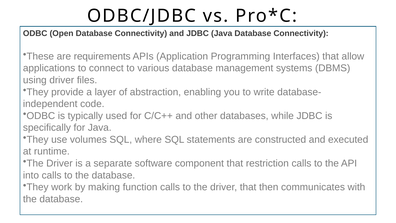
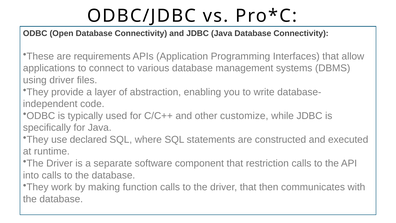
databases: databases -> customize
volumes: volumes -> declared
